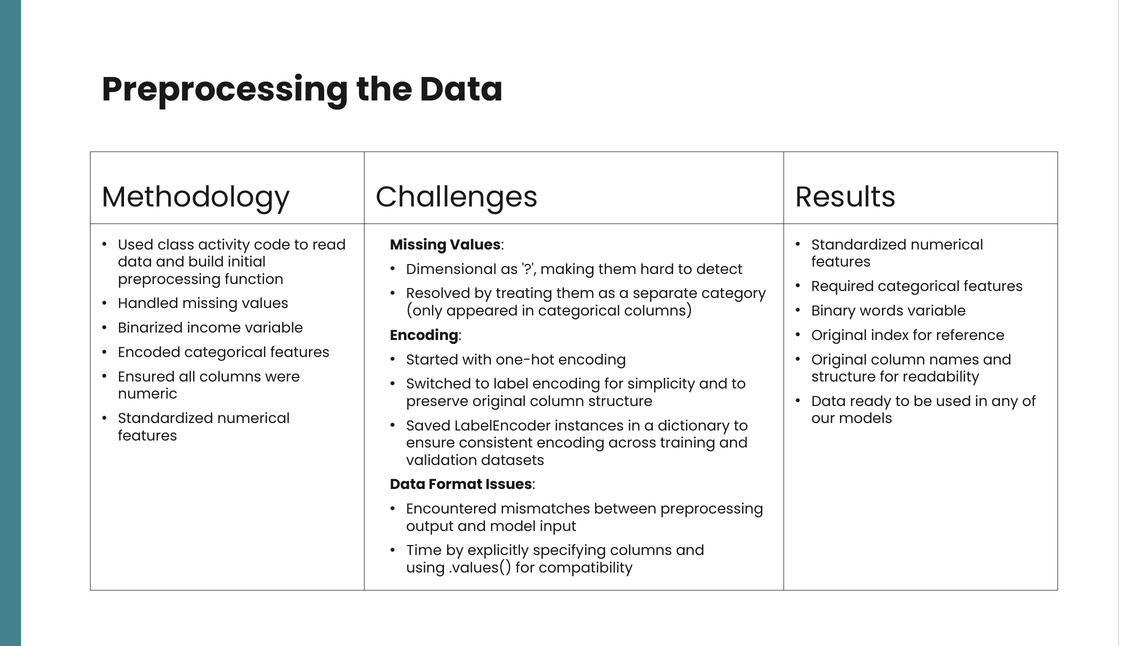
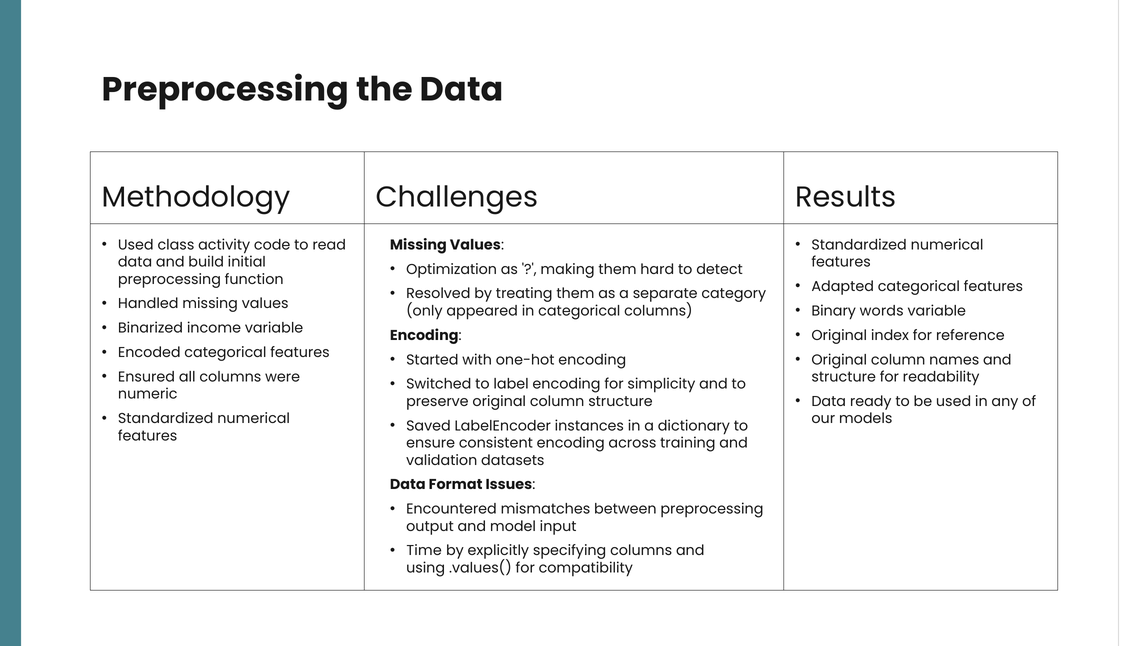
Dimensional: Dimensional -> Optimization
Required: Required -> Adapted
